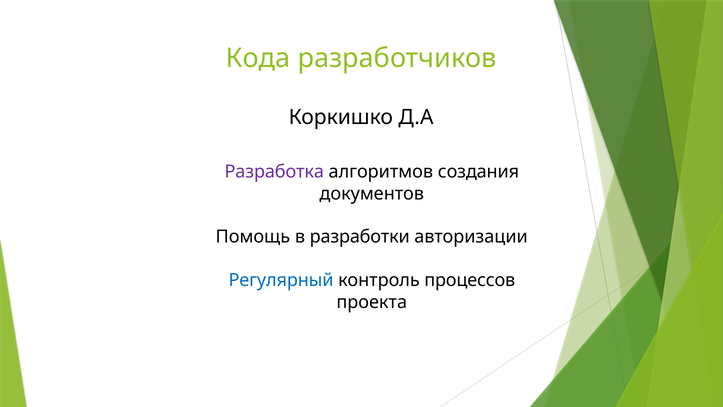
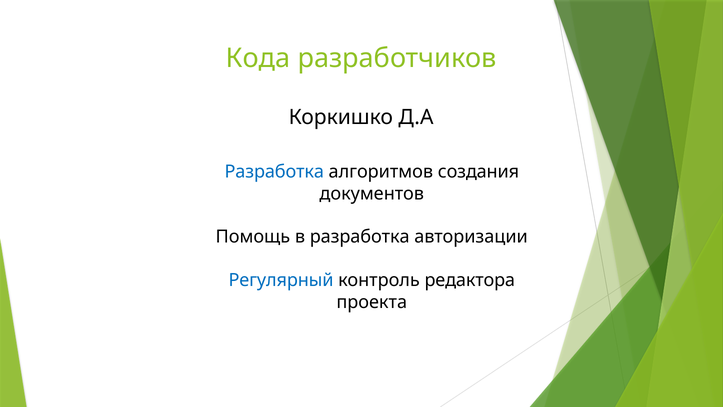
Разработка at (274, 172) colour: purple -> blue
в разработки: разработки -> разработка
процессов: процессов -> редактора
